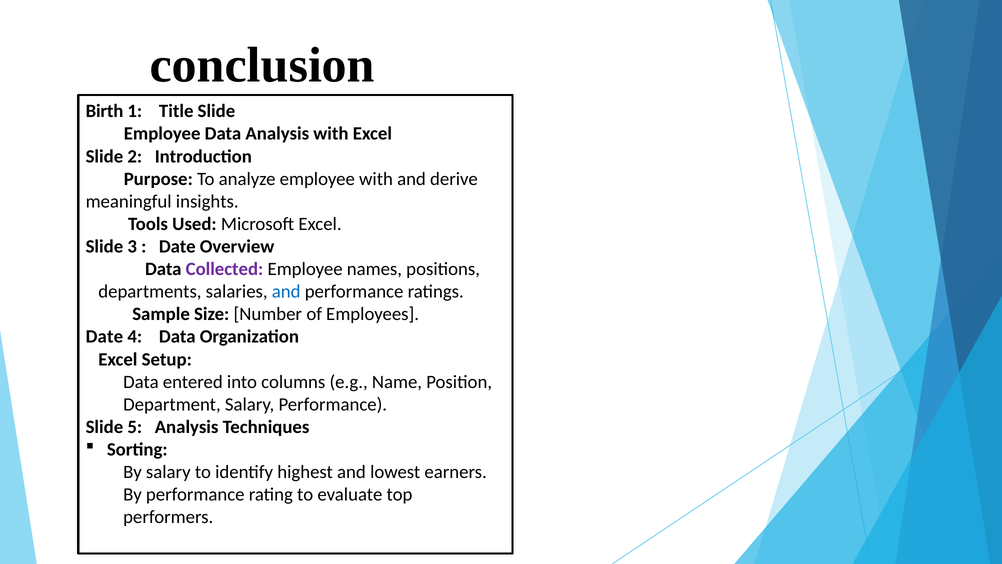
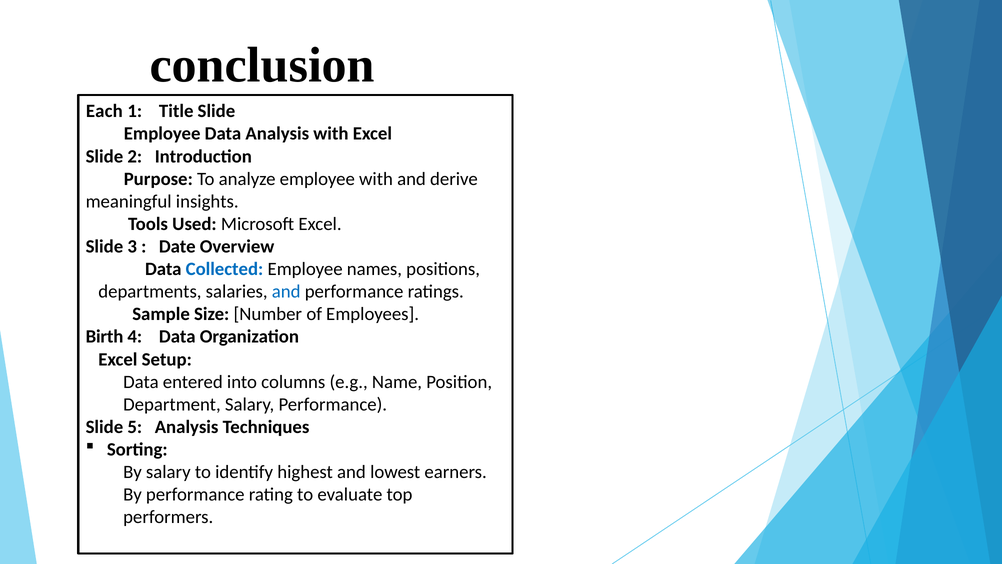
Birth: Birth -> Each
Collected colour: purple -> blue
Date at (104, 337): Date -> Birth
